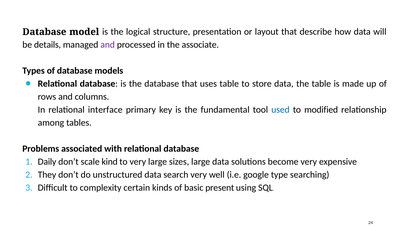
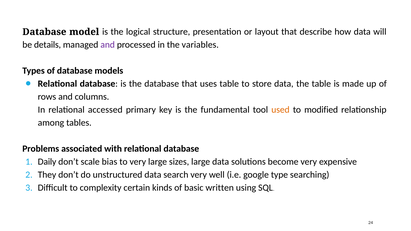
associate: associate -> variables
interface: interface -> accessed
used colour: blue -> orange
kind: kind -> bias
present: present -> written
